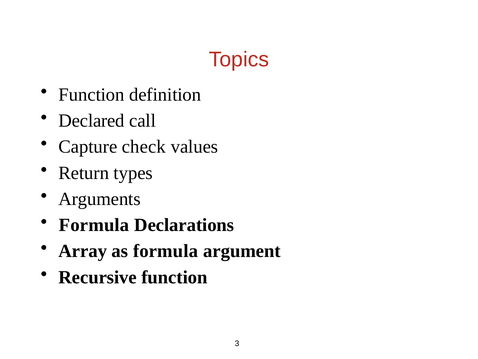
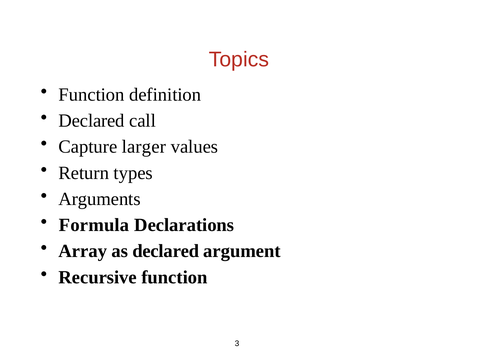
check: check -> larger
as formula: formula -> declared
